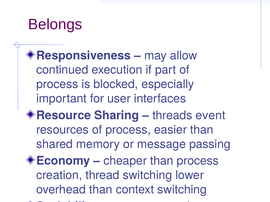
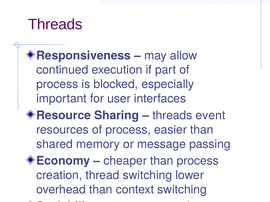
Belongs at (55, 24): Belongs -> Threads
